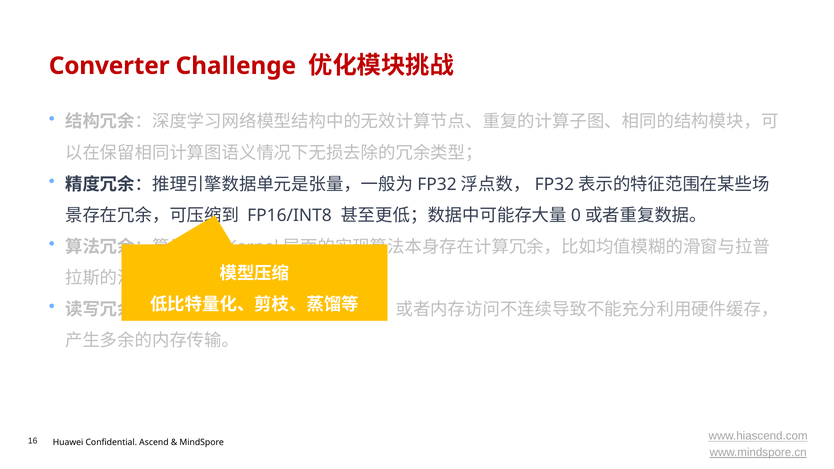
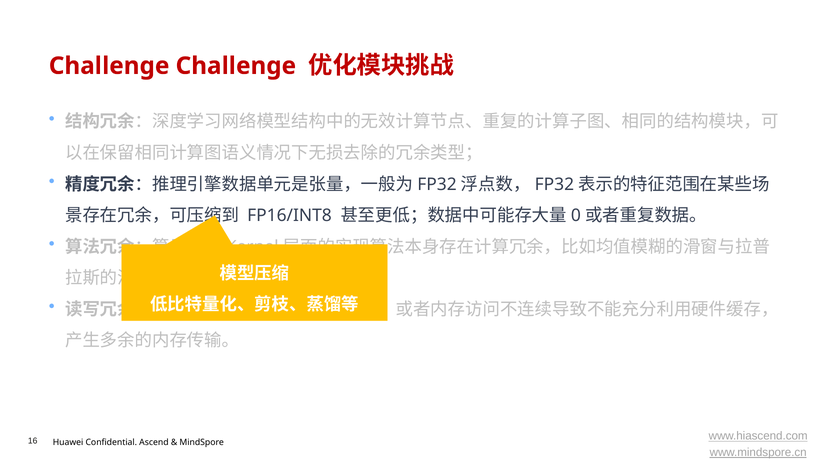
Converter at (109, 66): Converter -> Challenge
